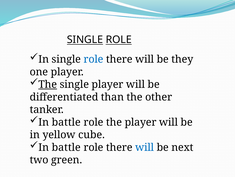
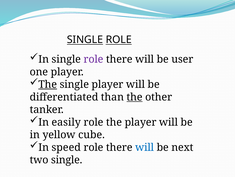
role at (93, 59) colour: blue -> purple
they: they -> user
the at (135, 97) underline: none -> present
battle at (66, 122): battle -> easily
battle at (66, 147): battle -> speed
two green: green -> single
